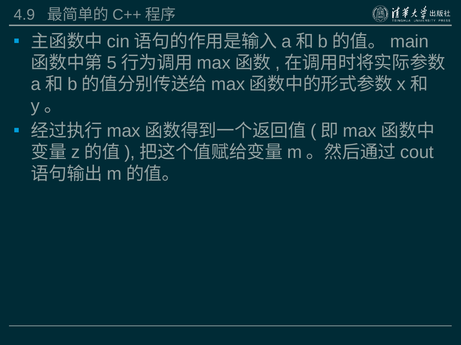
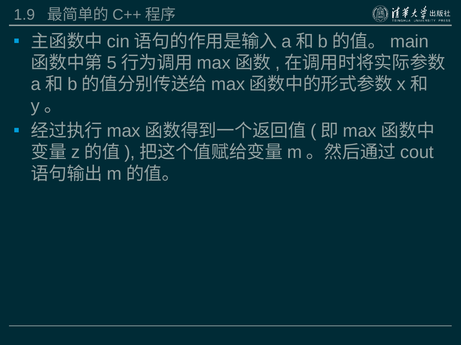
4.9: 4.9 -> 1.9
